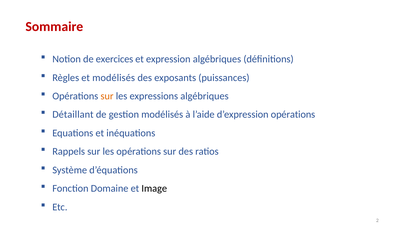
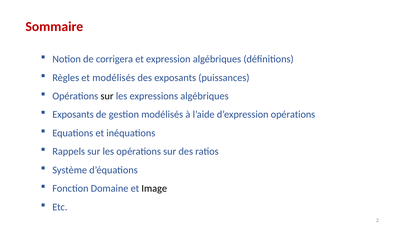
exercices: exercices -> corrigera
sur at (107, 96) colour: orange -> black
Détaillant at (73, 114): Détaillant -> Exposants
